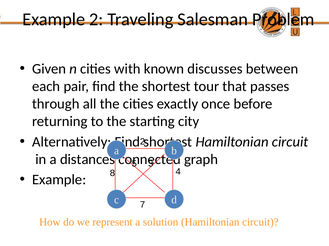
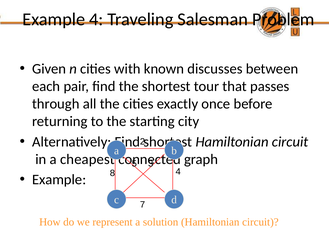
Example 2: 2 -> 4
distances: distances -> cheapest
